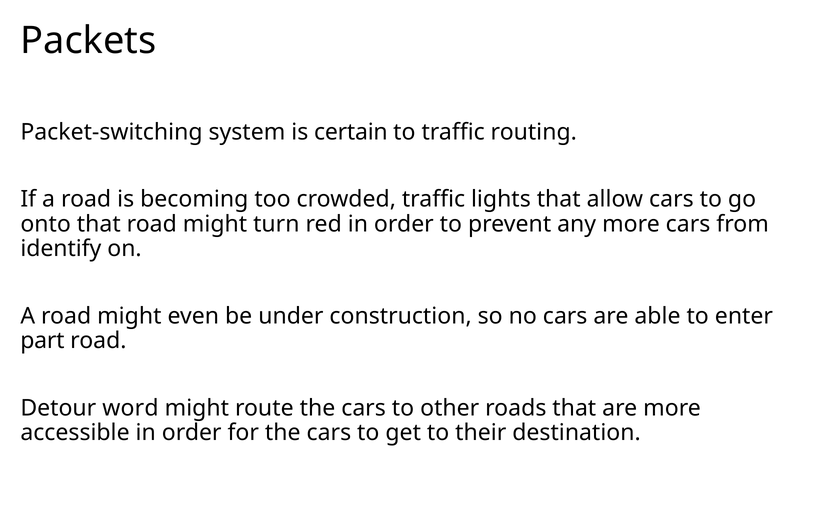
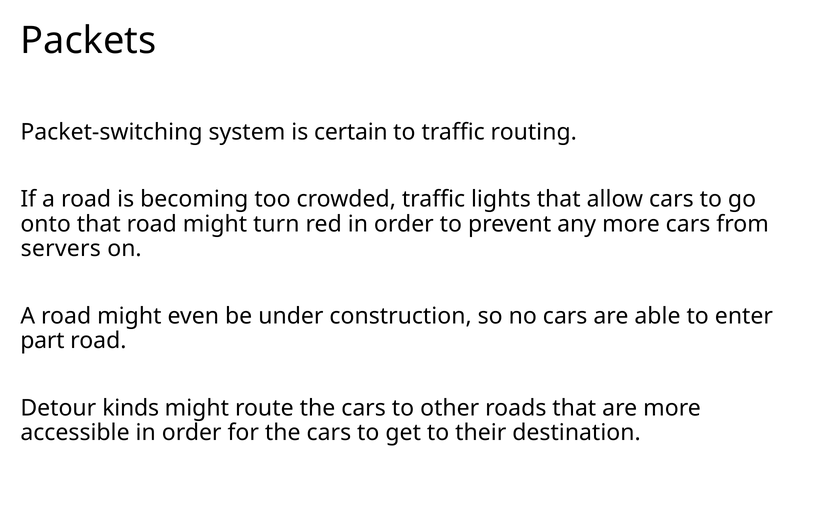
identify: identify -> servers
word: word -> kinds
